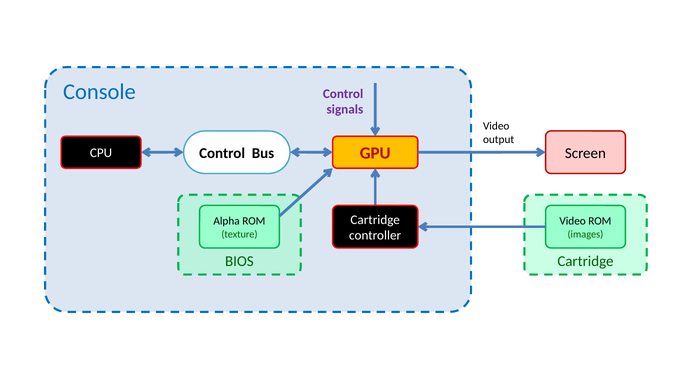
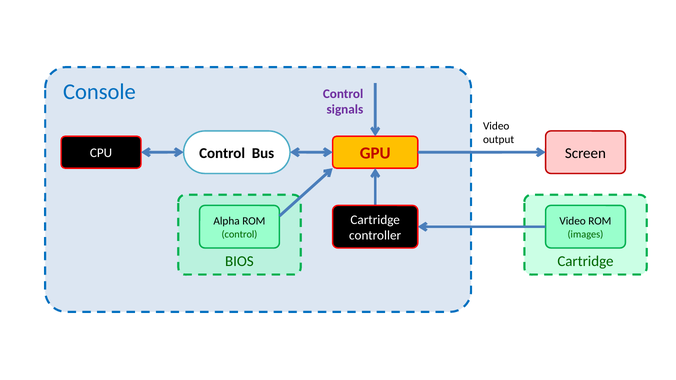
texture at (239, 234): texture -> control
